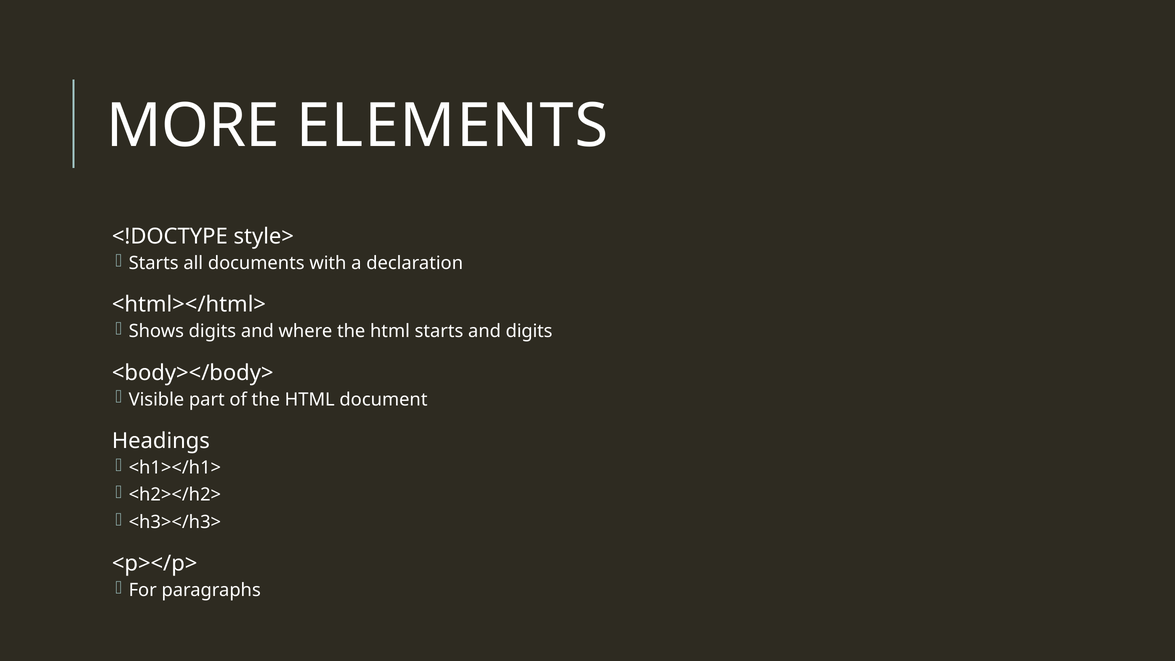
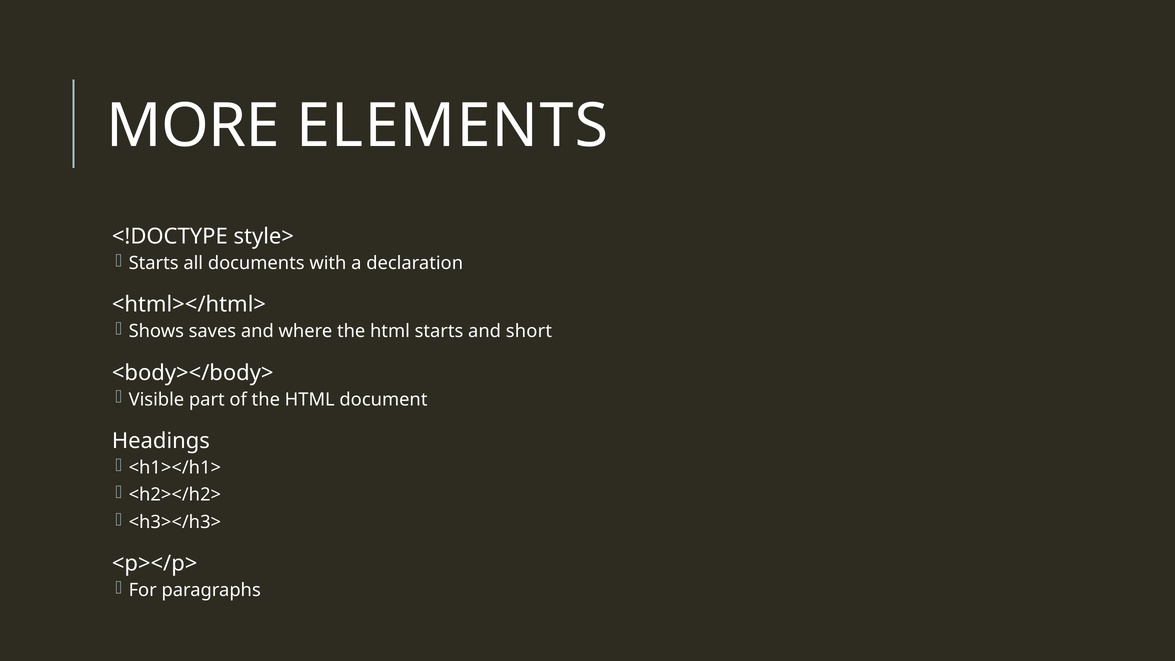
Shows digits: digits -> saves
and digits: digits -> short
